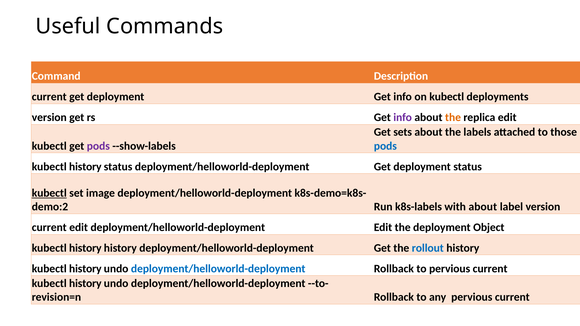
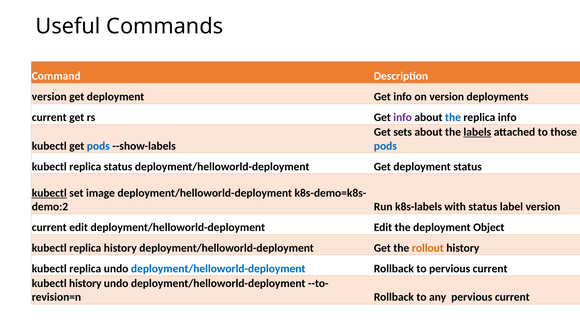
current at (49, 97): current -> version
on kubectl: kubectl -> version
version at (49, 118): version -> current
the at (453, 118) colour: orange -> blue
replica edit: edit -> info
labels underline: none -> present
pods at (98, 146) colour: purple -> blue
history at (85, 167): history -> replica
with about: about -> status
history at (85, 248): history -> replica
rollout colour: blue -> orange
history at (85, 269): history -> replica
